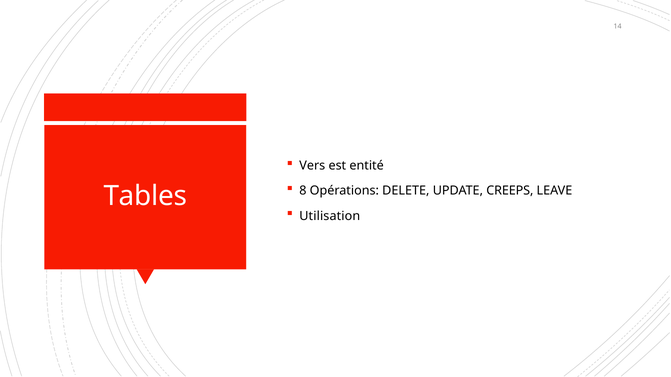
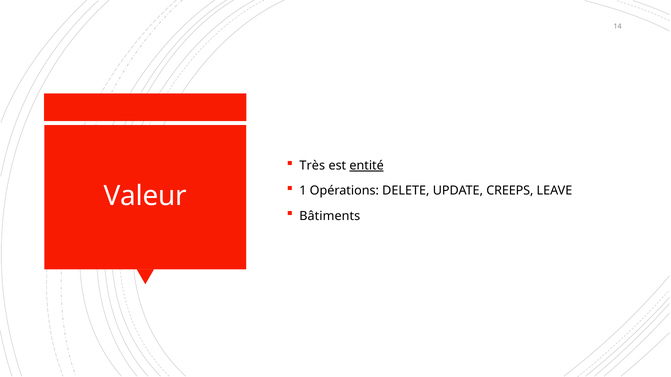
Vers: Vers -> Très
entité underline: none -> present
8: 8 -> 1
Tables: Tables -> Valeur
Utilisation: Utilisation -> Bâtiments
